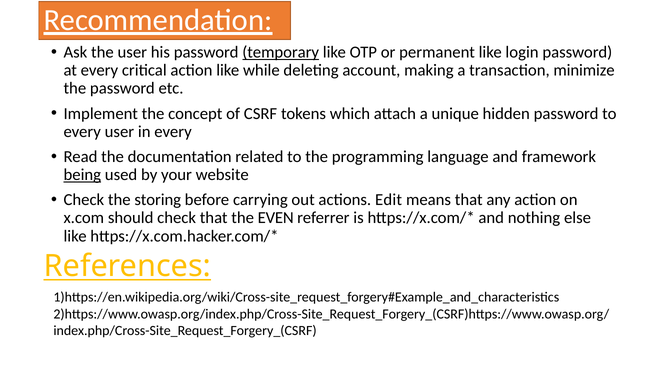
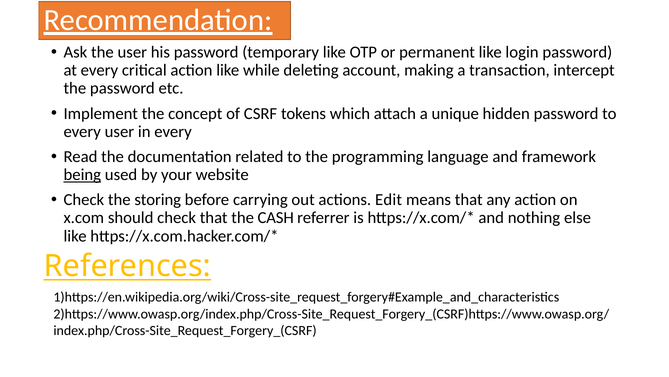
temporary underline: present -> none
minimize: minimize -> intercept
EVEN: EVEN -> CASH
